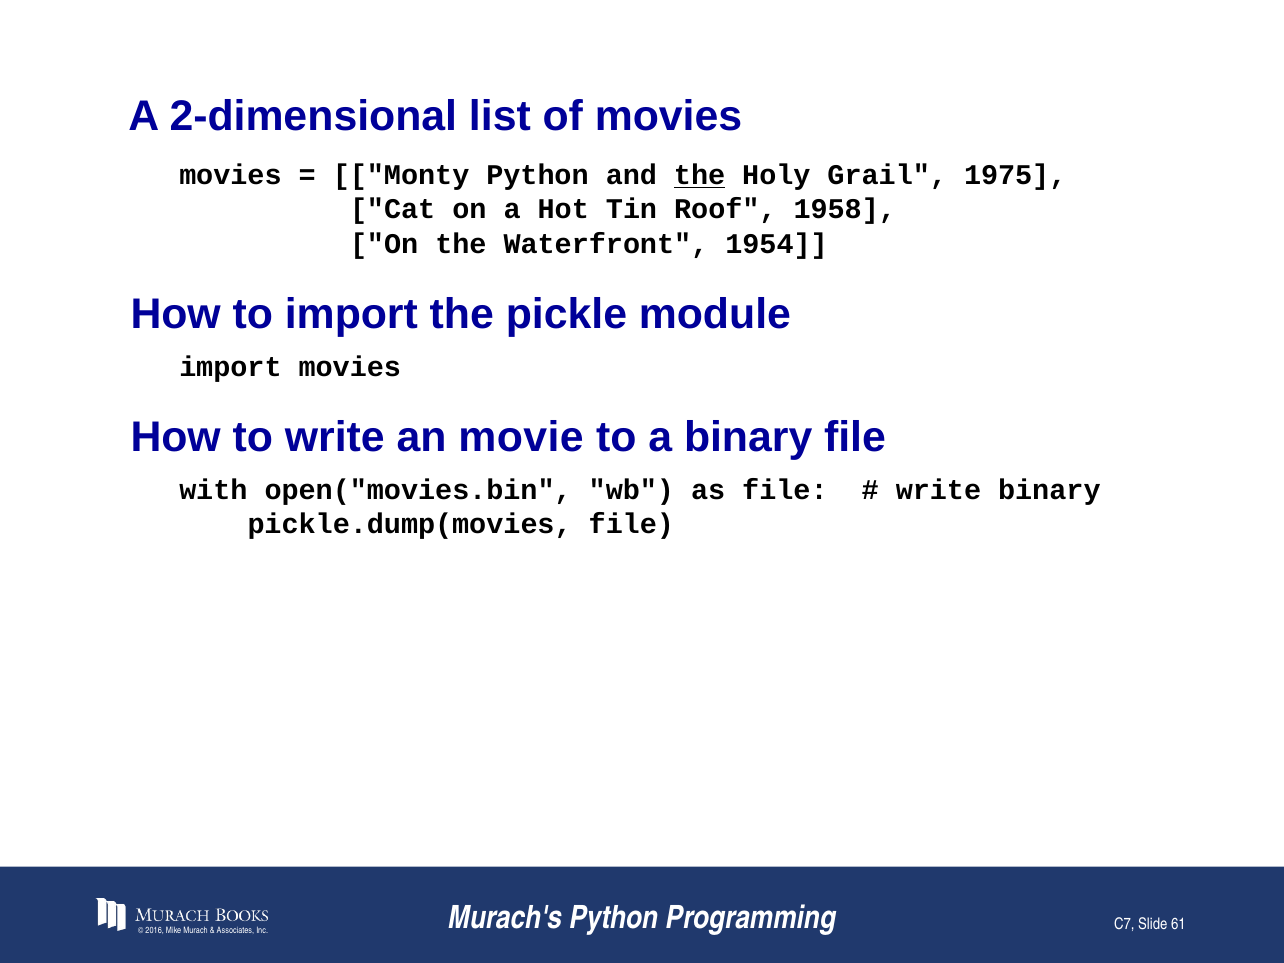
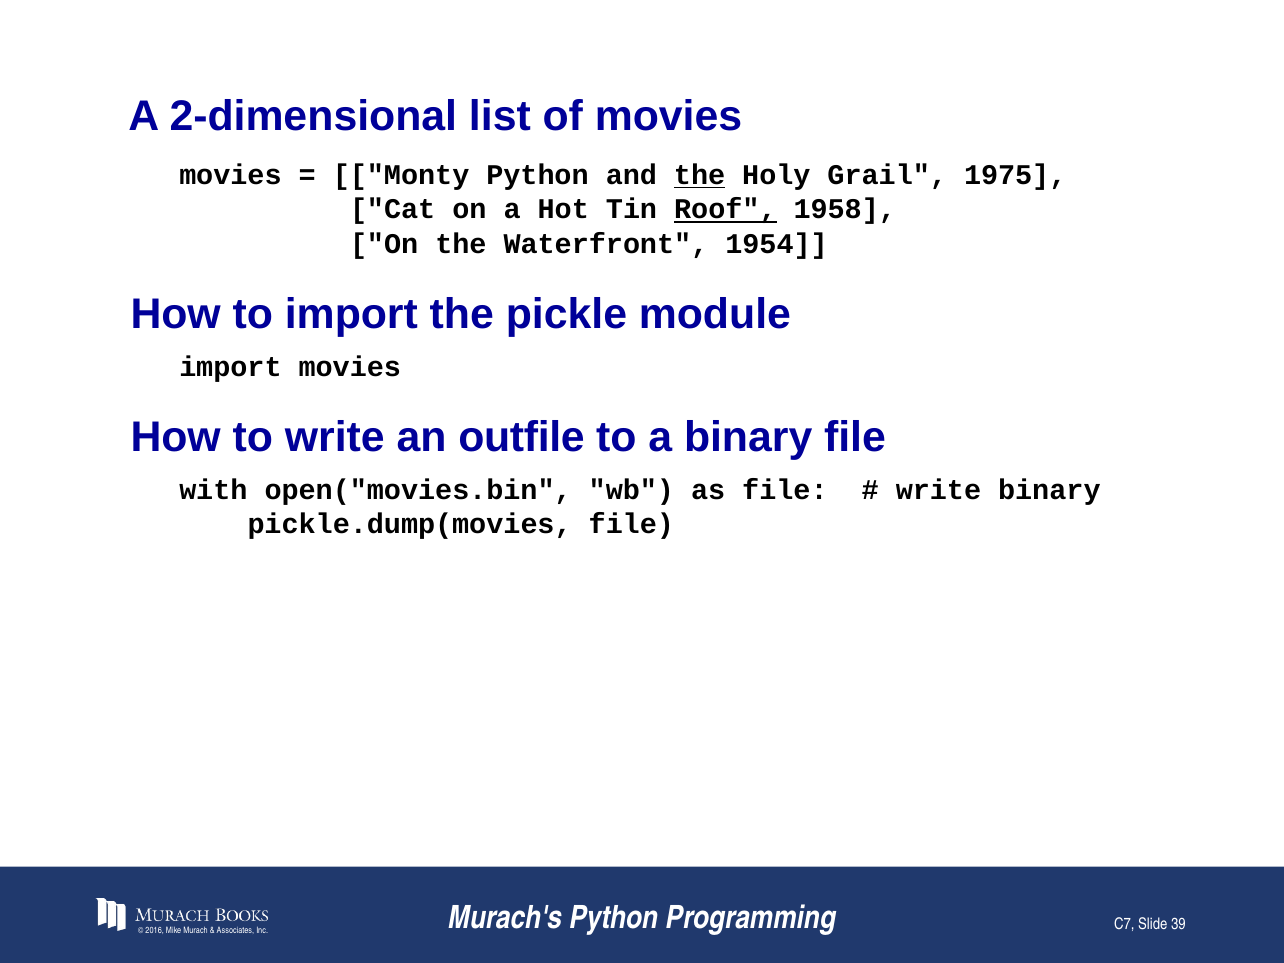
Roof underline: none -> present
movie: movie -> outfile
61: 61 -> 39
